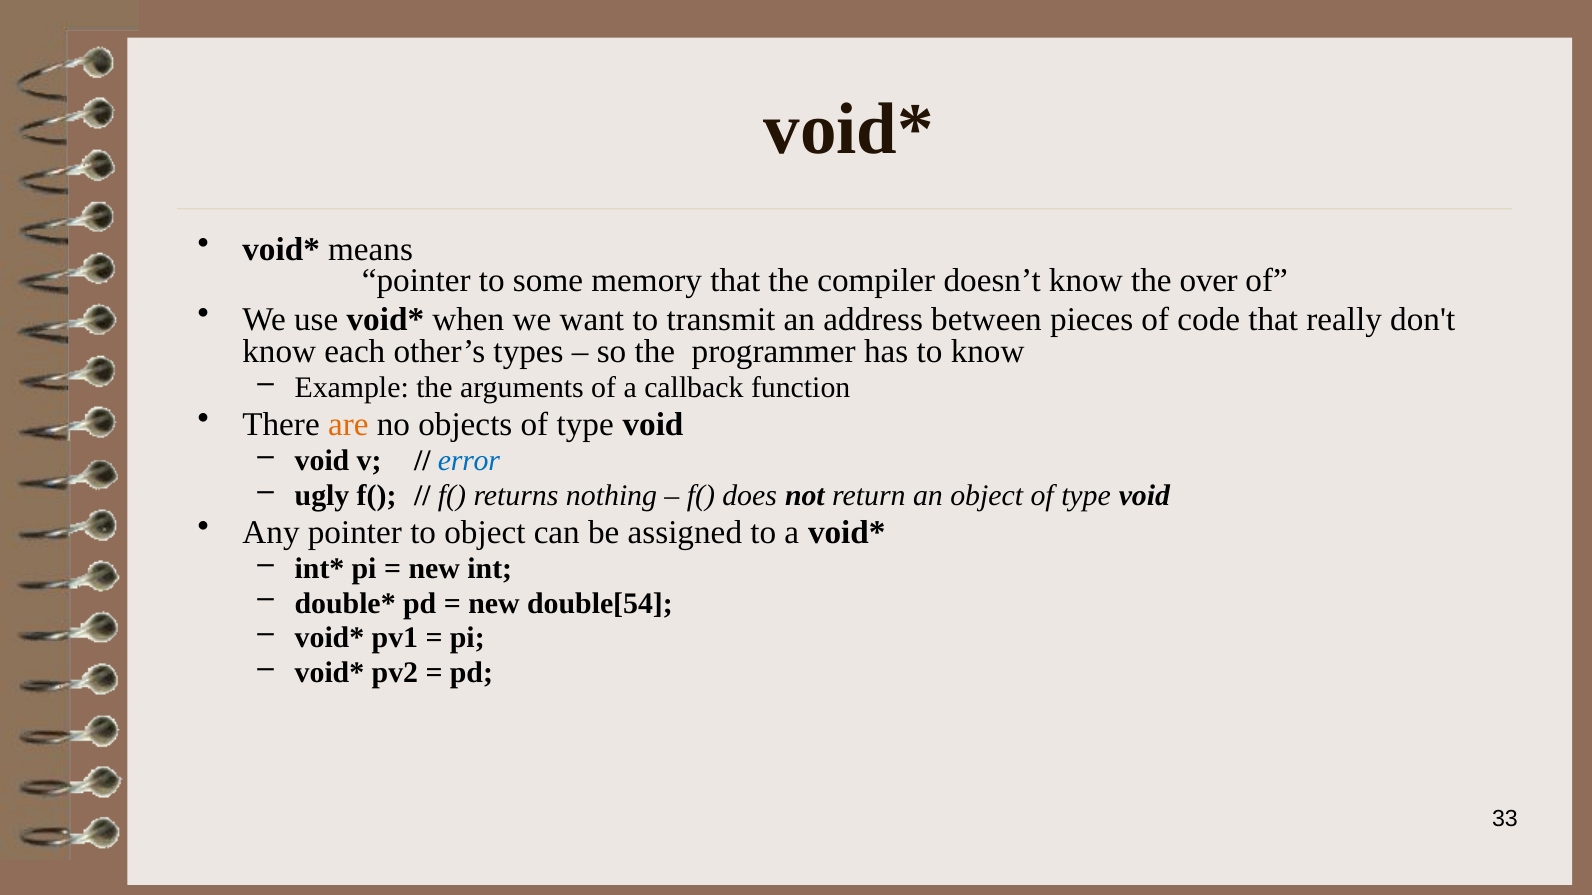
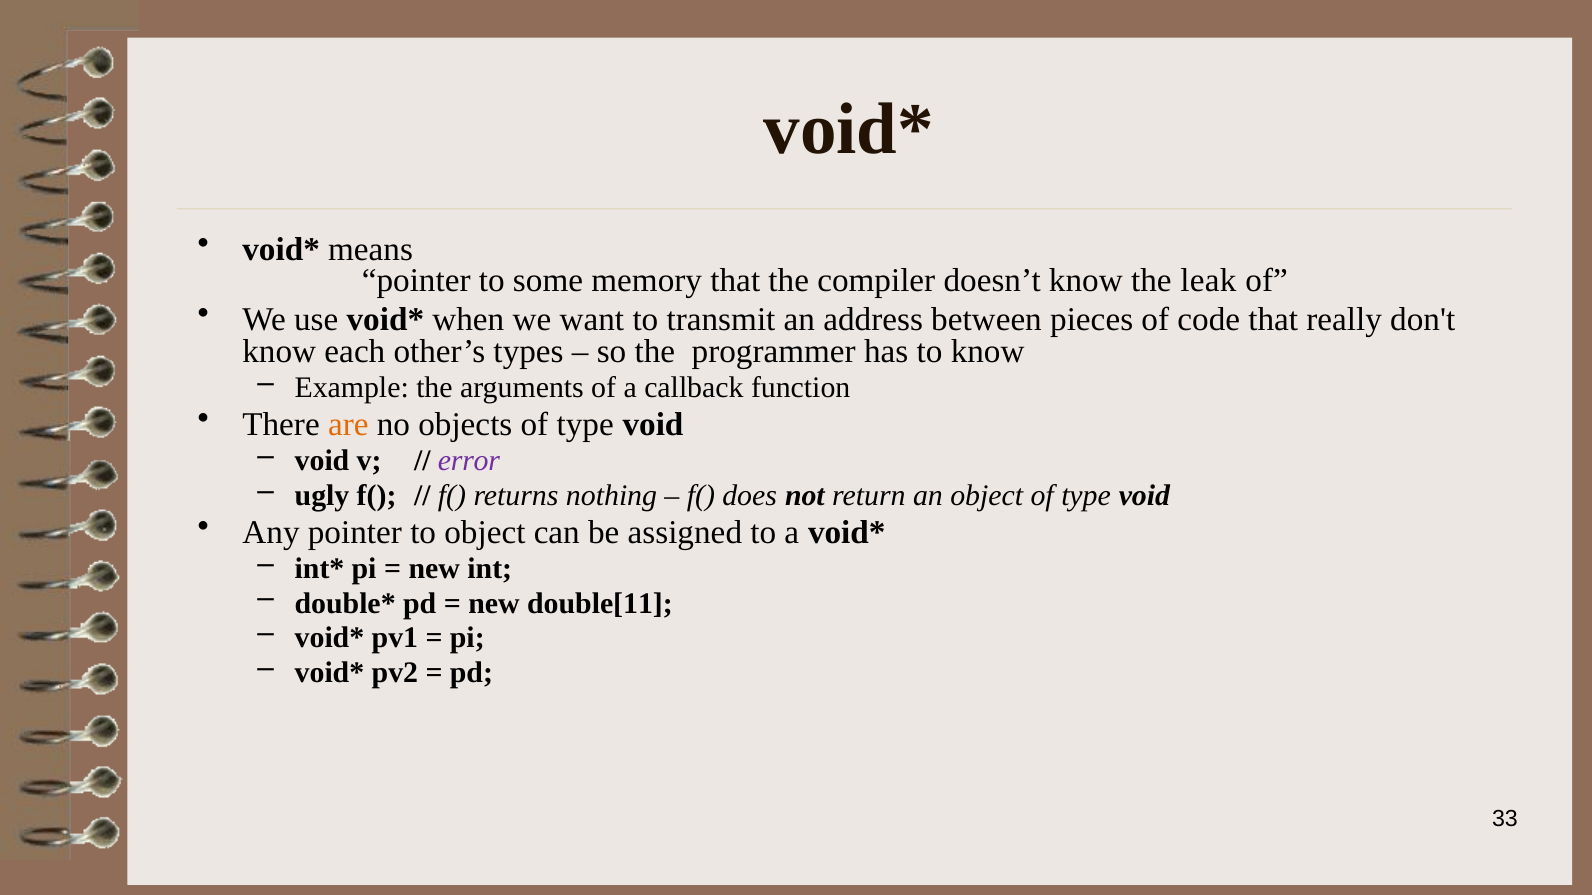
over: over -> leak
error colour: blue -> purple
double[54: double[54 -> double[11
